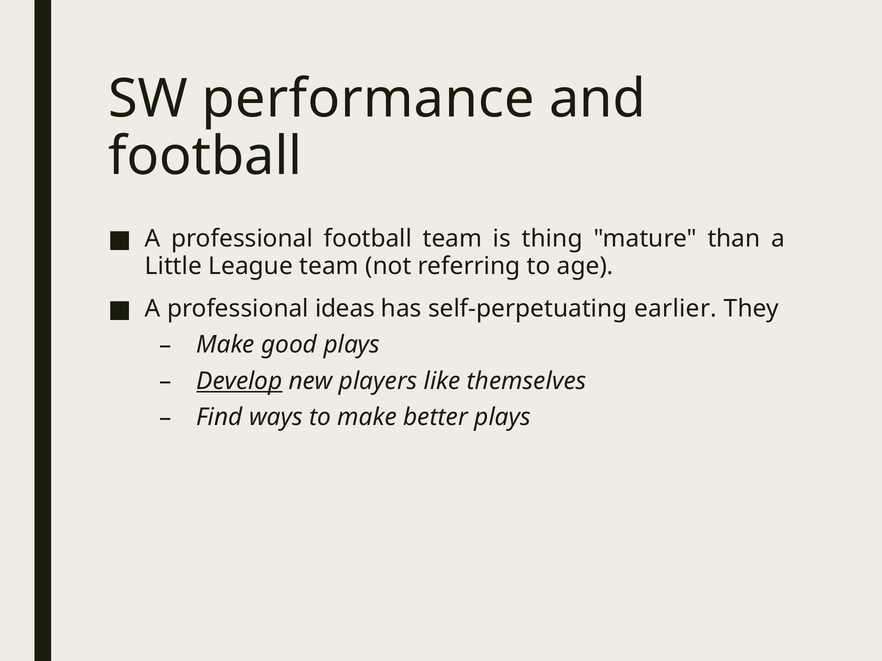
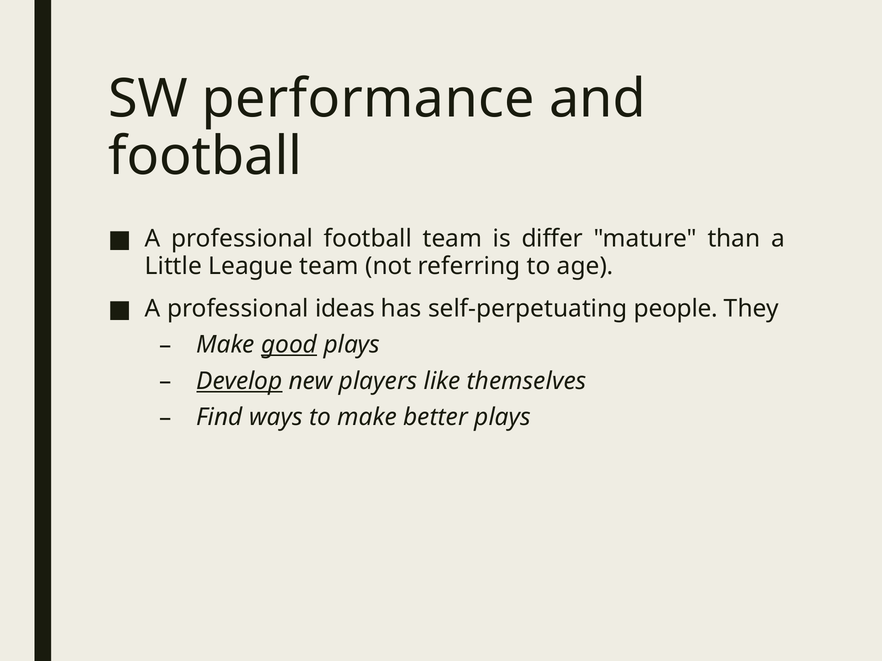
thing: thing -> differ
earlier: earlier -> people
good underline: none -> present
